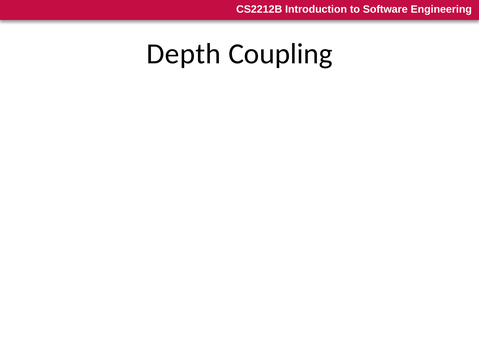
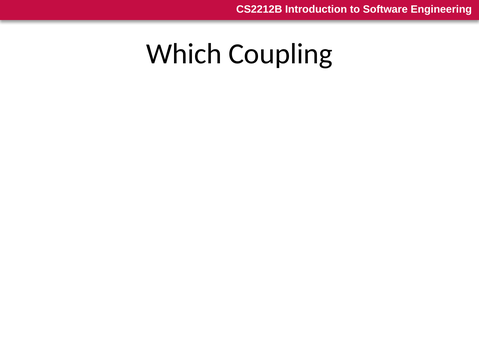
Depth: Depth -> Which
